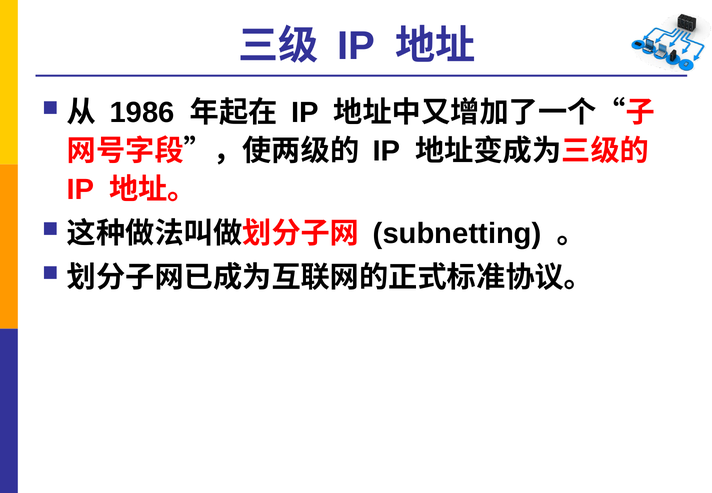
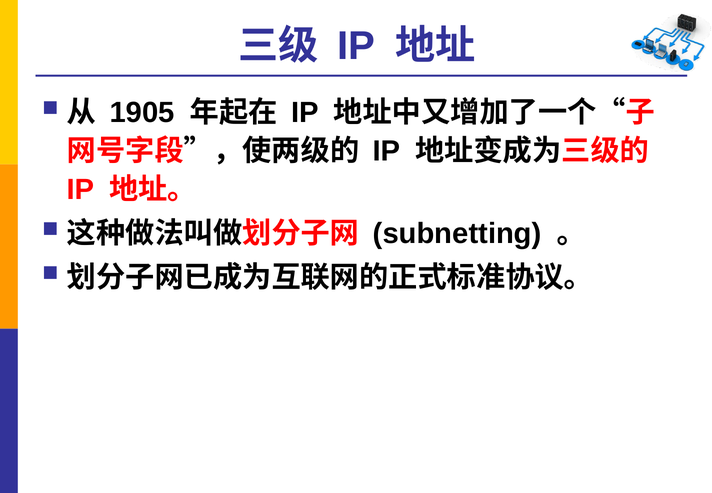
1986: 1986 -> 1905
